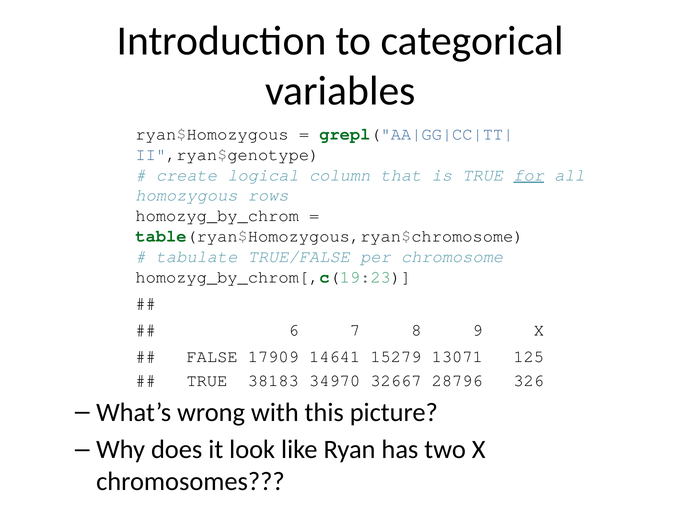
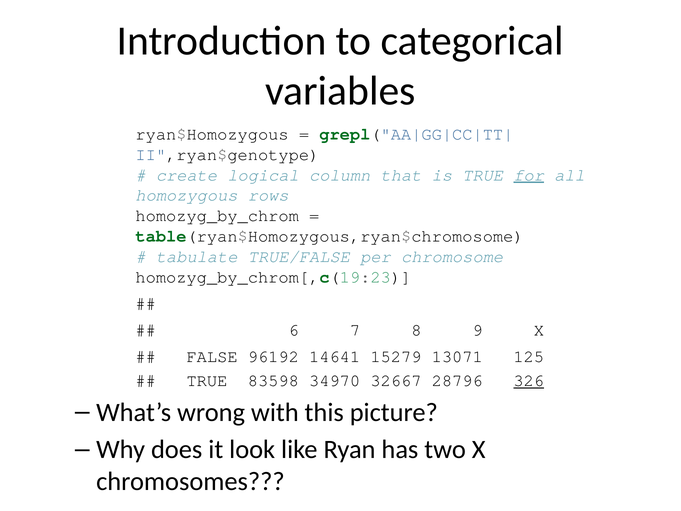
17909: 17909 -> 96192
38183: 38183 -> 83598
326 underline: none -> present
